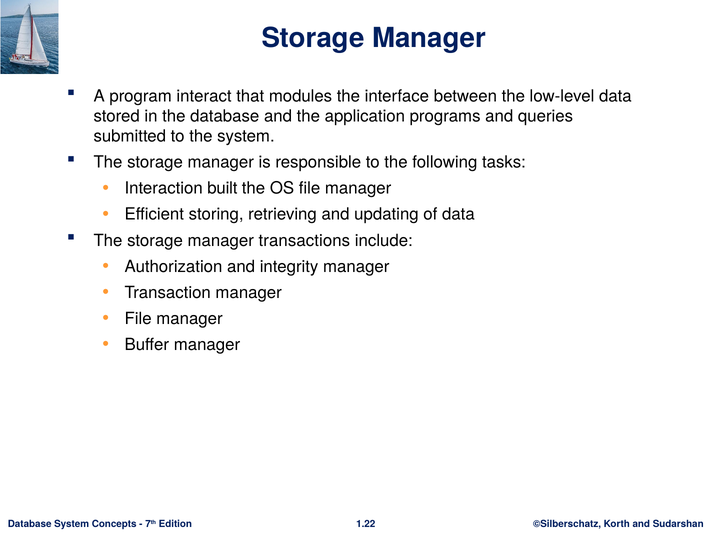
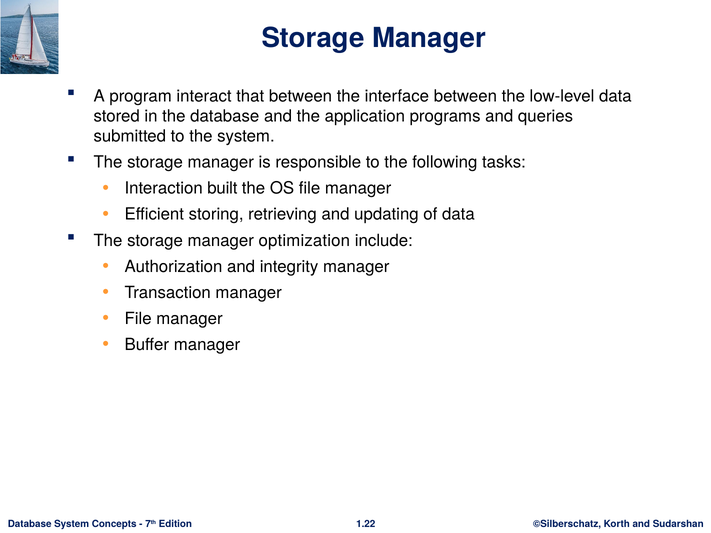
that modules: modules -> between
transactions: transactions -> optimization
